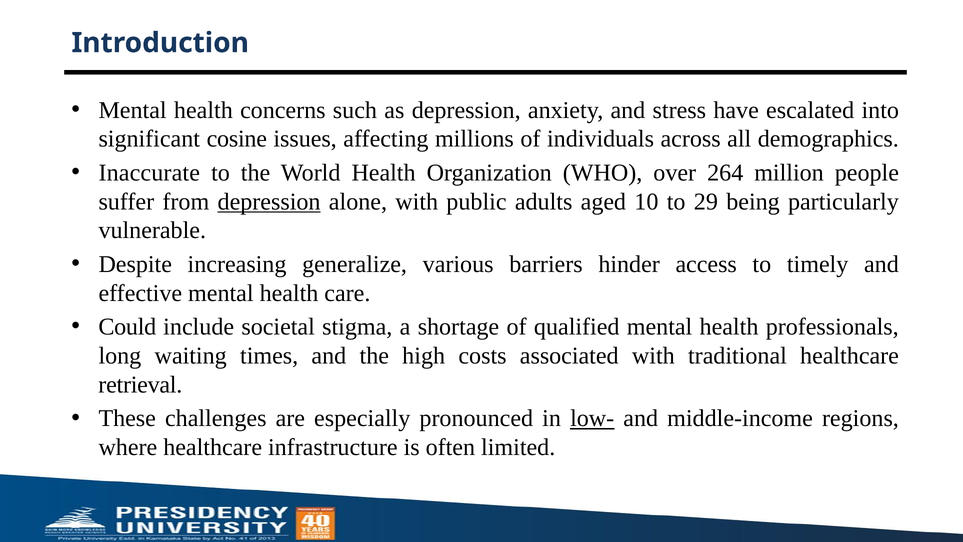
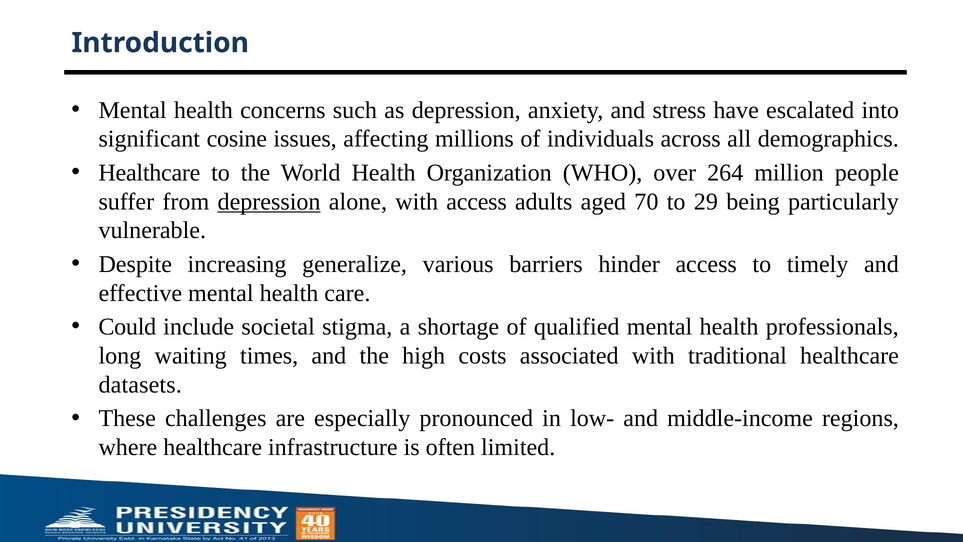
Inaccurate at (149, 173): Inaccurate -> Healthcare
with public: public -> access
10: 10 -> 70
retrieval: retrieval -> datasets
low- underline: present -> none
